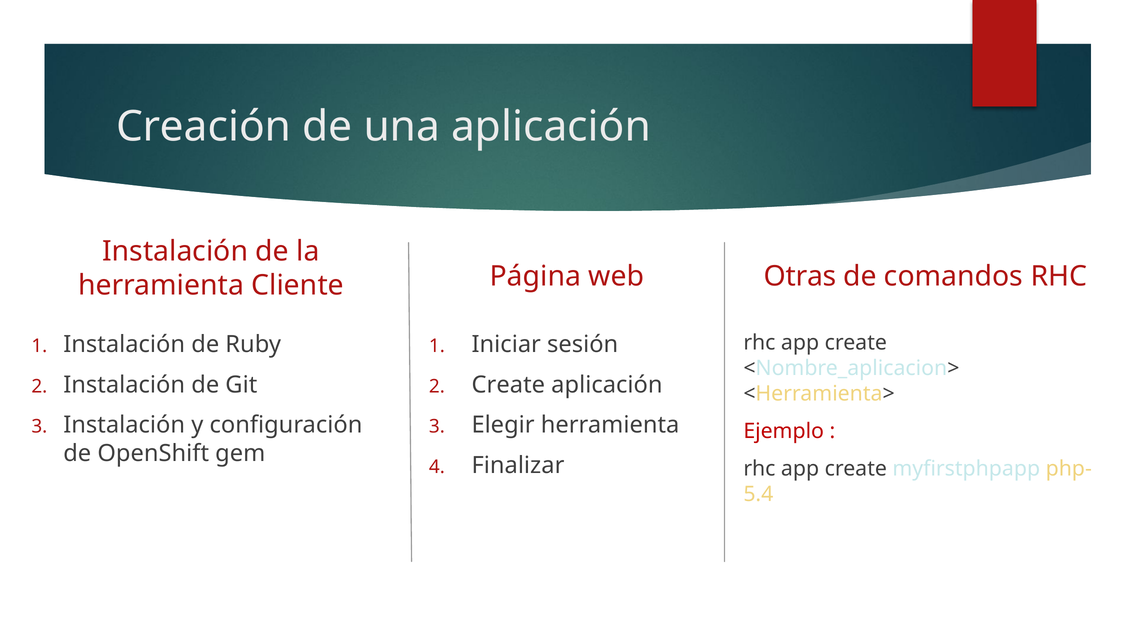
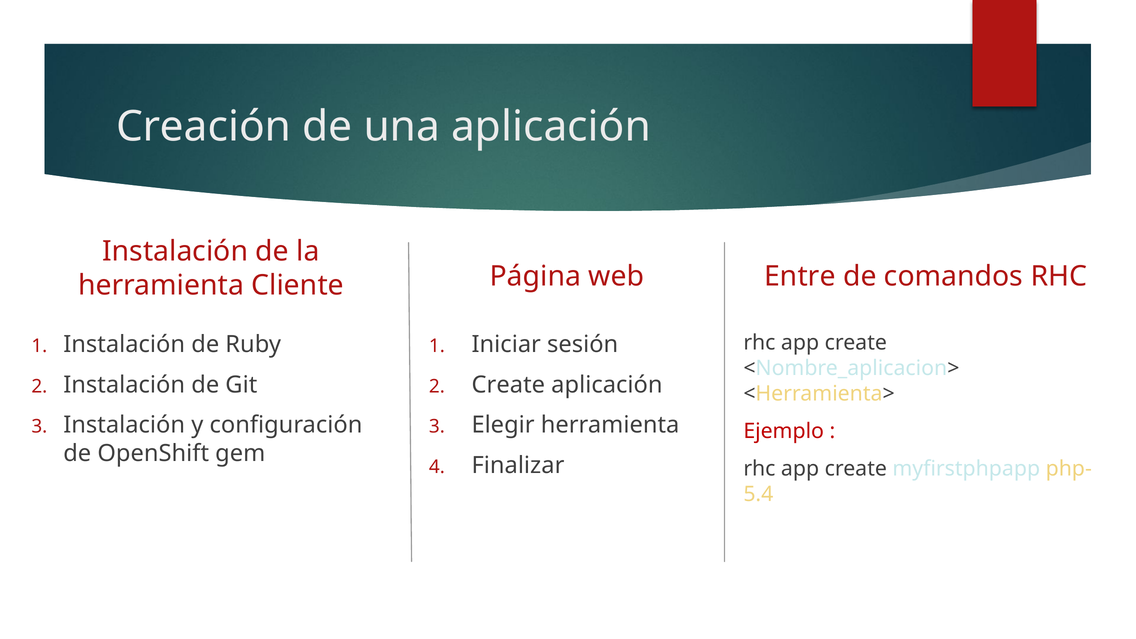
Otras: Otras -> Entre
